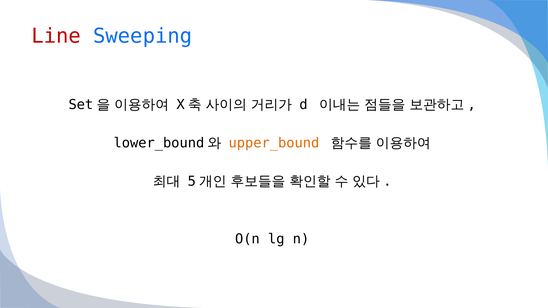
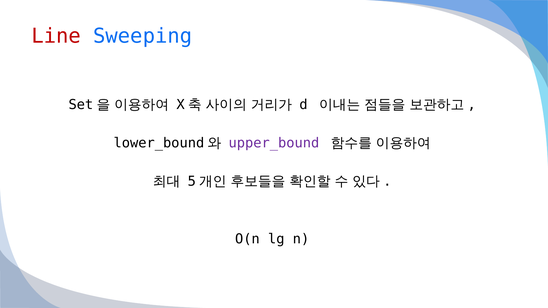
upper_bound colour: orange -> purple
